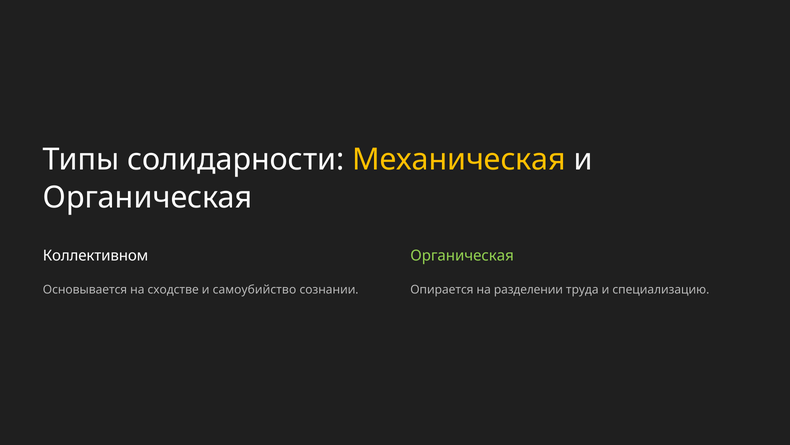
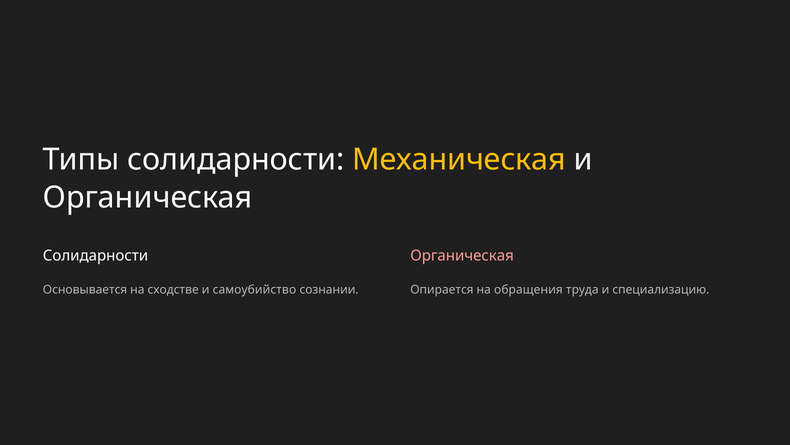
Коллективном at (96, 256): Коллективном -> Солидарности
Органическая at (462, 256) colour: light green -> pink
разделении: разделении -> обращения
